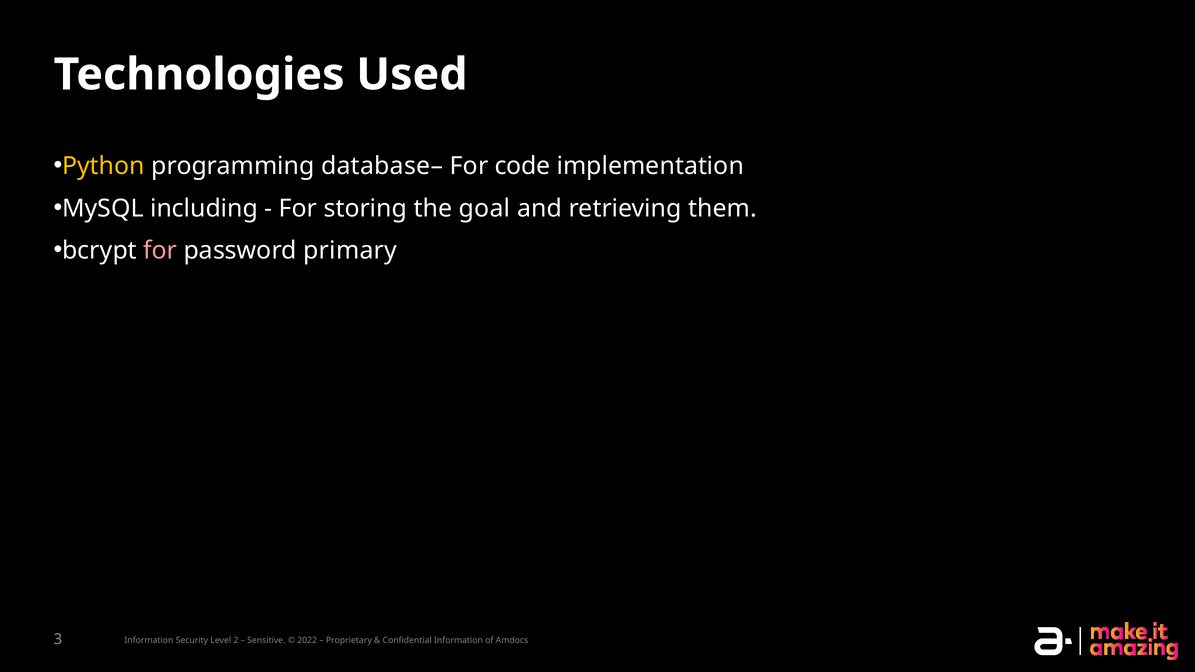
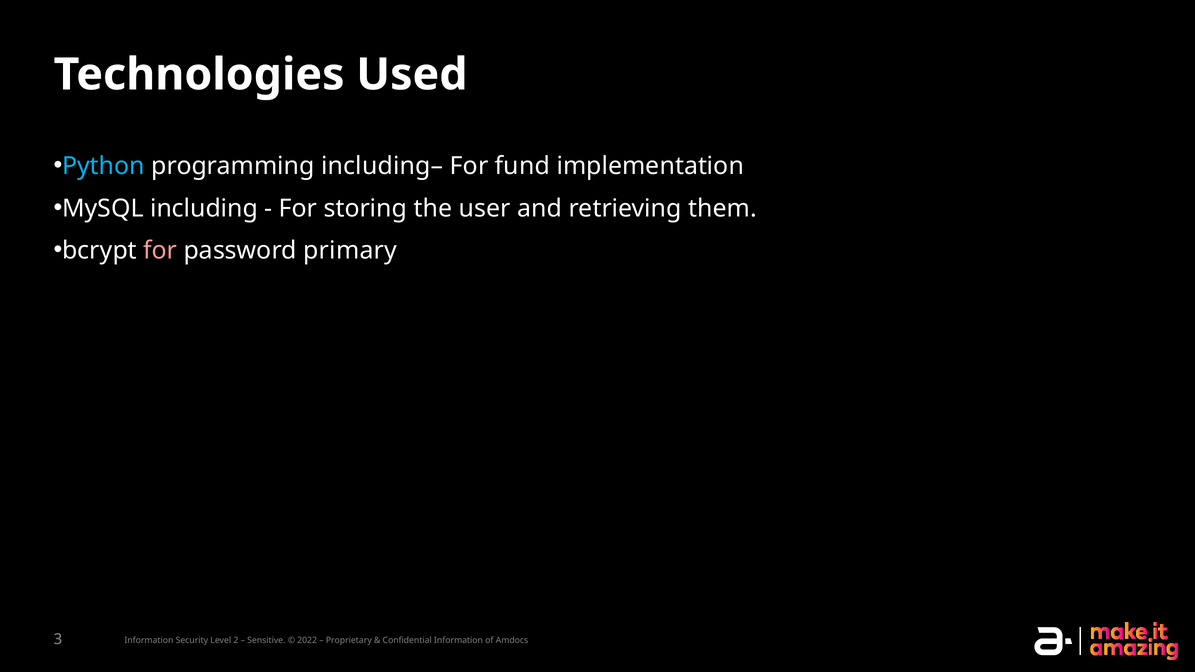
Python colour: yellow -> light blue
database–: database– -> including–
code: code -> fund
goal: goal -> user
